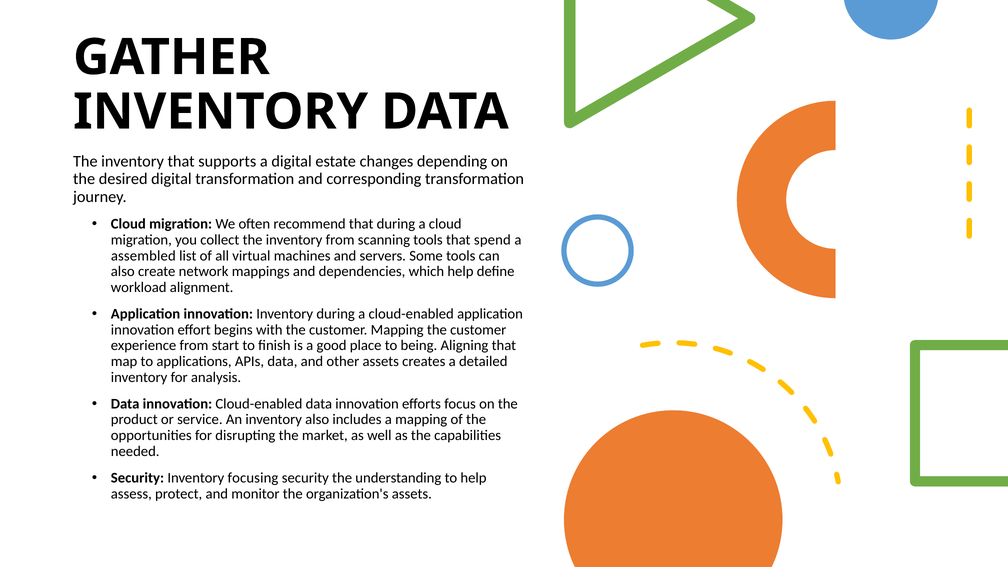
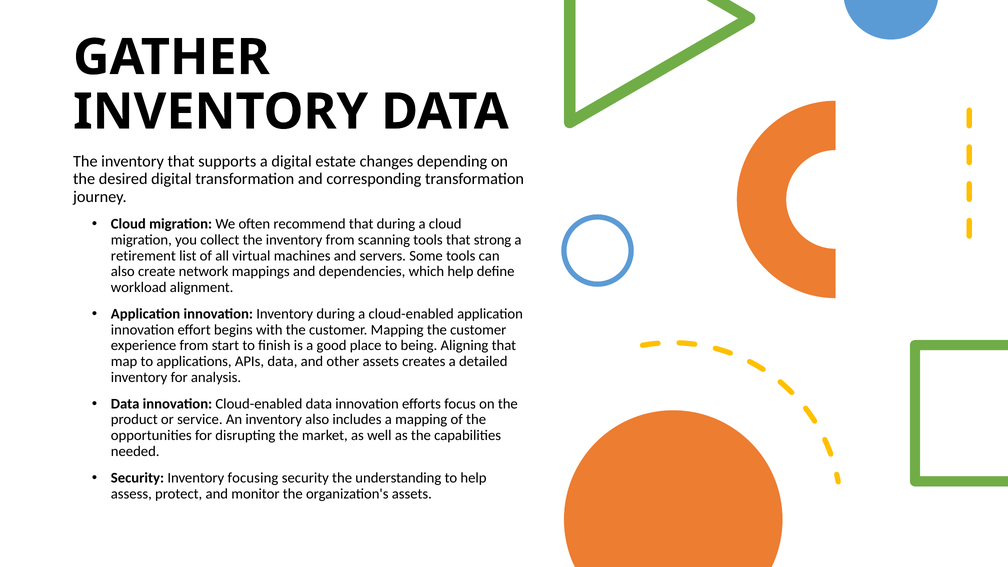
spend: spend -> strong
assembled: assembled -> retirement
